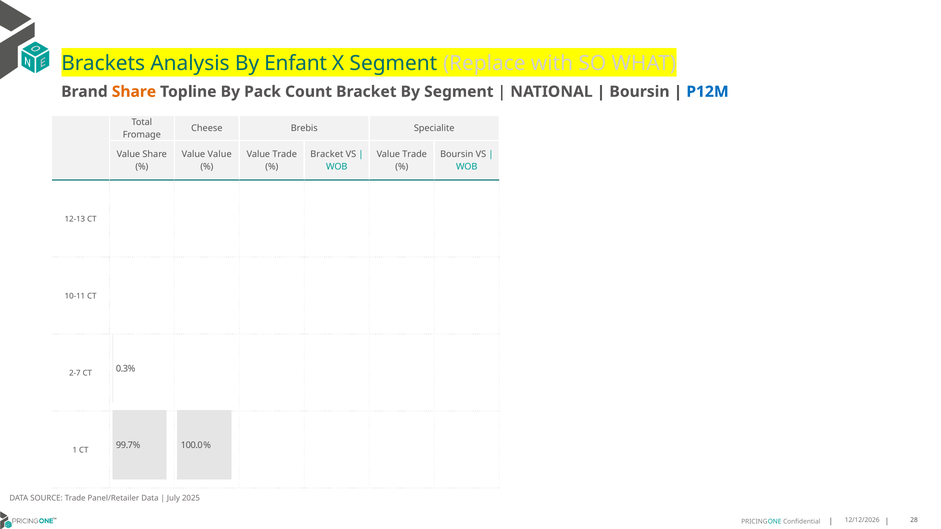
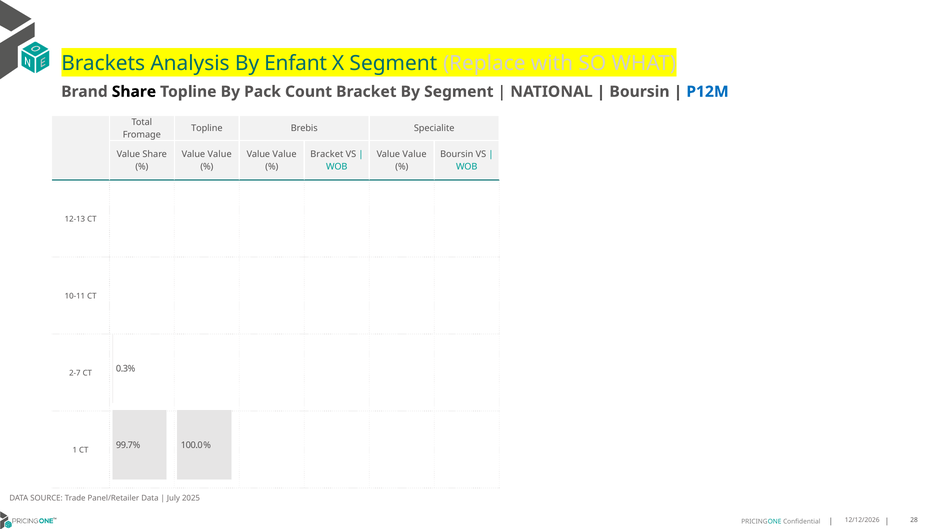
Share at (134, 92) colour: orange -> black
Cheese at (207, 129): Cheese -> Topline
Trade at (285, 155): Trade -> Value
Trade at (415, 155): Trade -> Value
